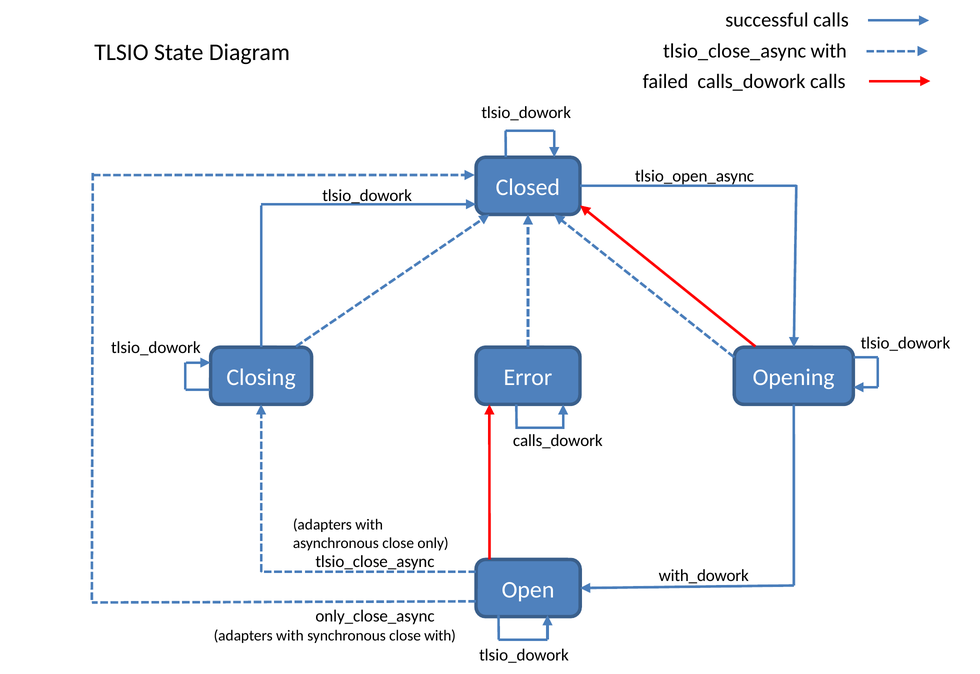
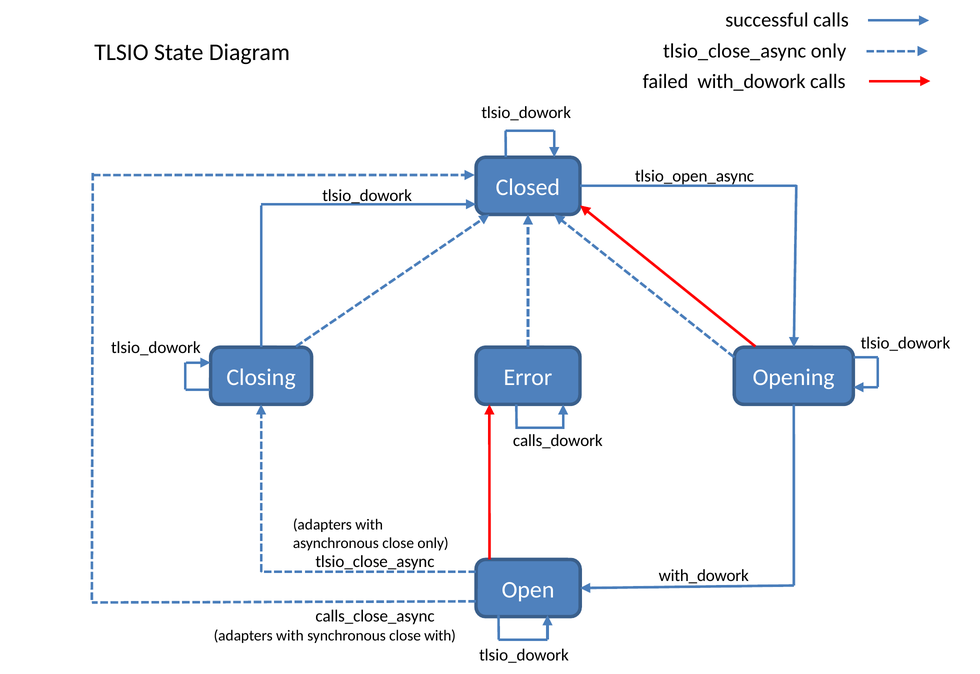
tlsio_close_async with: with -> only
failed calls_dowork: calls_dowork -> with_dowork
only_close_async: only_close_async -> calls_close_async
